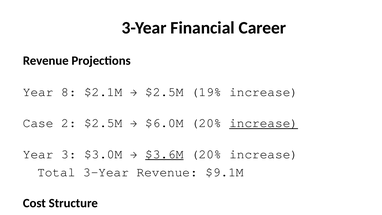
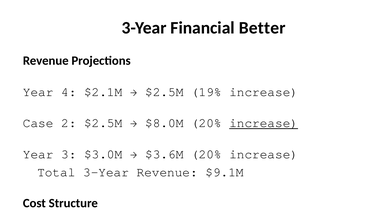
Career: Career -> Better
8: 8 -> 4
$6.0M: $6.0M -> $8.0M
$3.6M underline: present -> none
